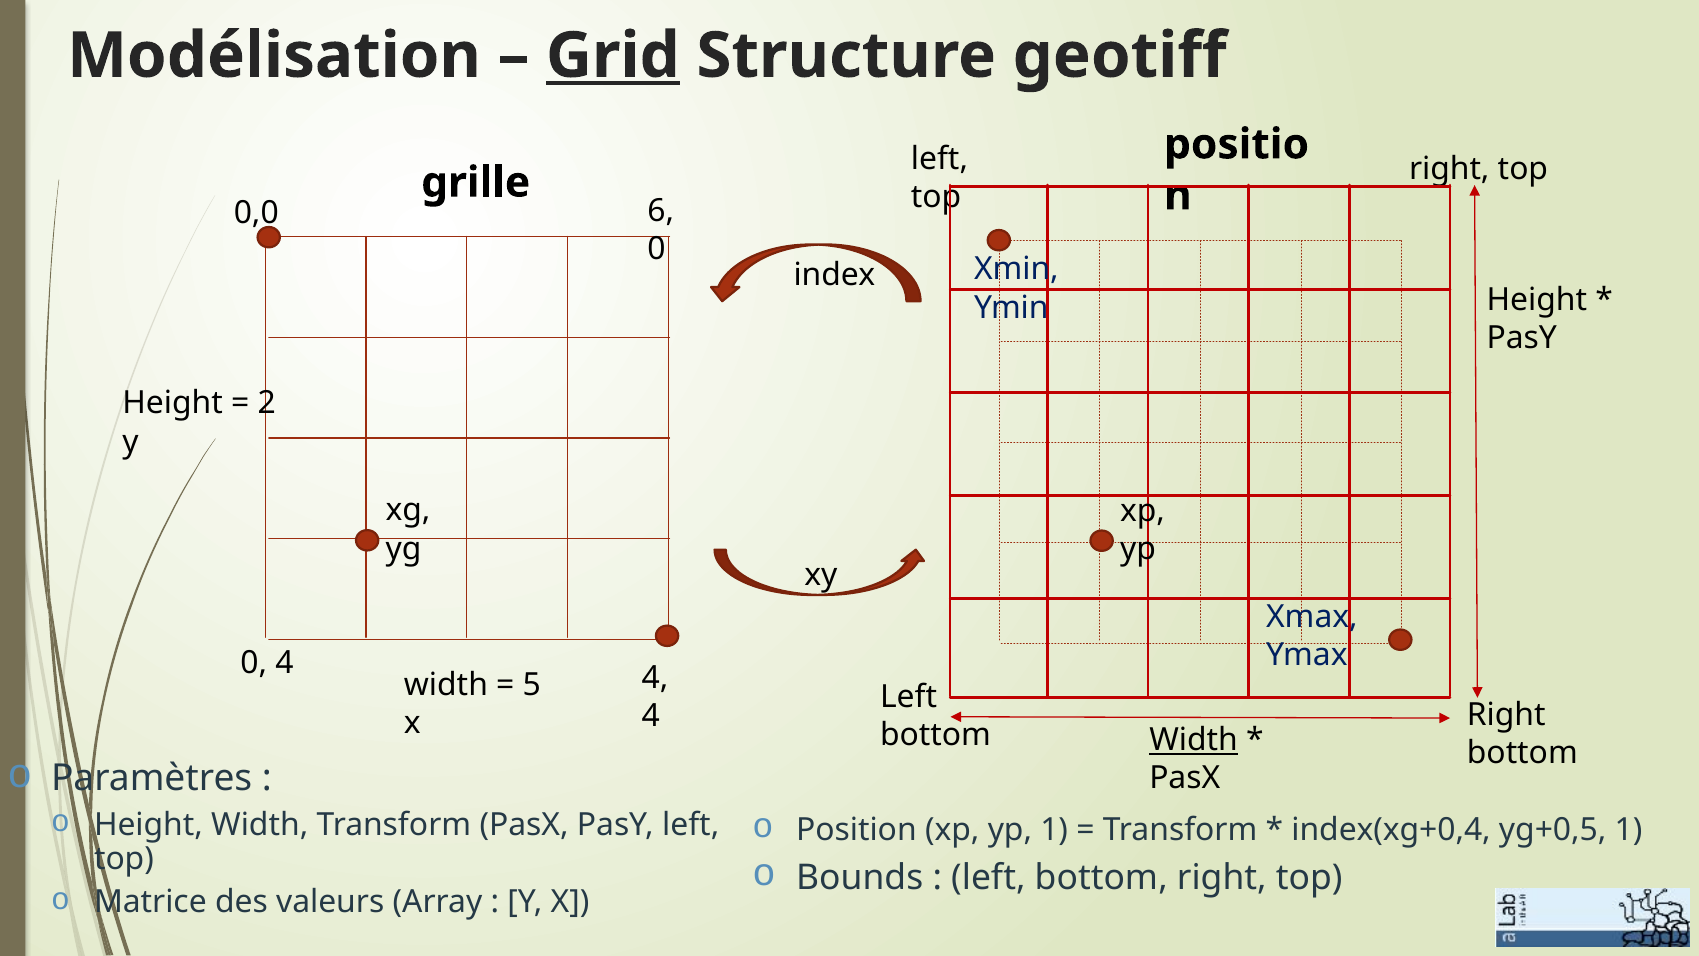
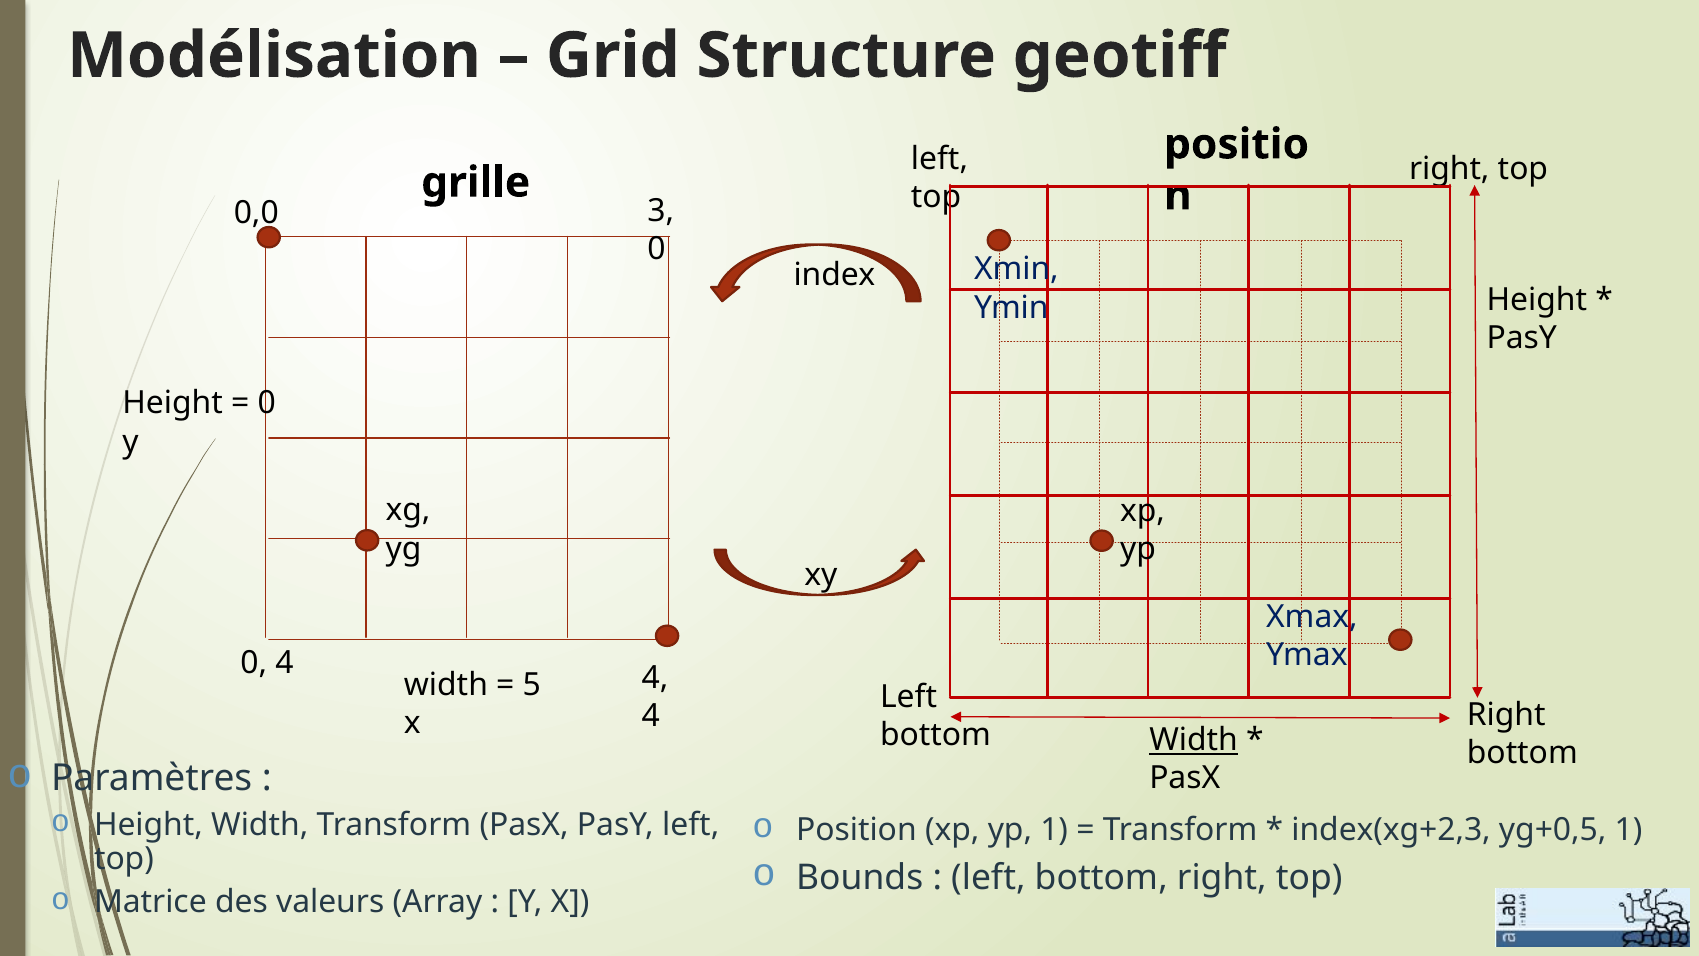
Grid underline: present -> none
6: 6 -> 3
2 at (267, 403): 2 -> 0
index(xg+0,4: index(xg+0,4 -> index(xg+2,3
